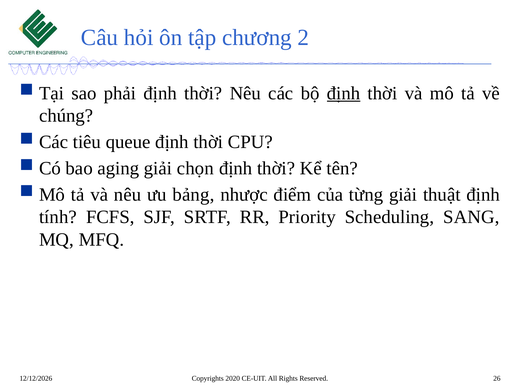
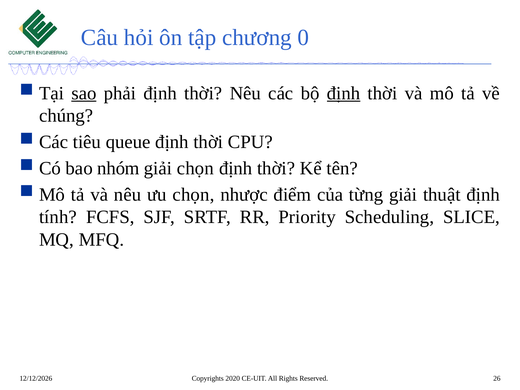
2: 2 -> 0
sao underline: none -> present
aging: aging -> nhóm
ưu bảng: bảng -> chọn
SANG: SANG -> SLICE
